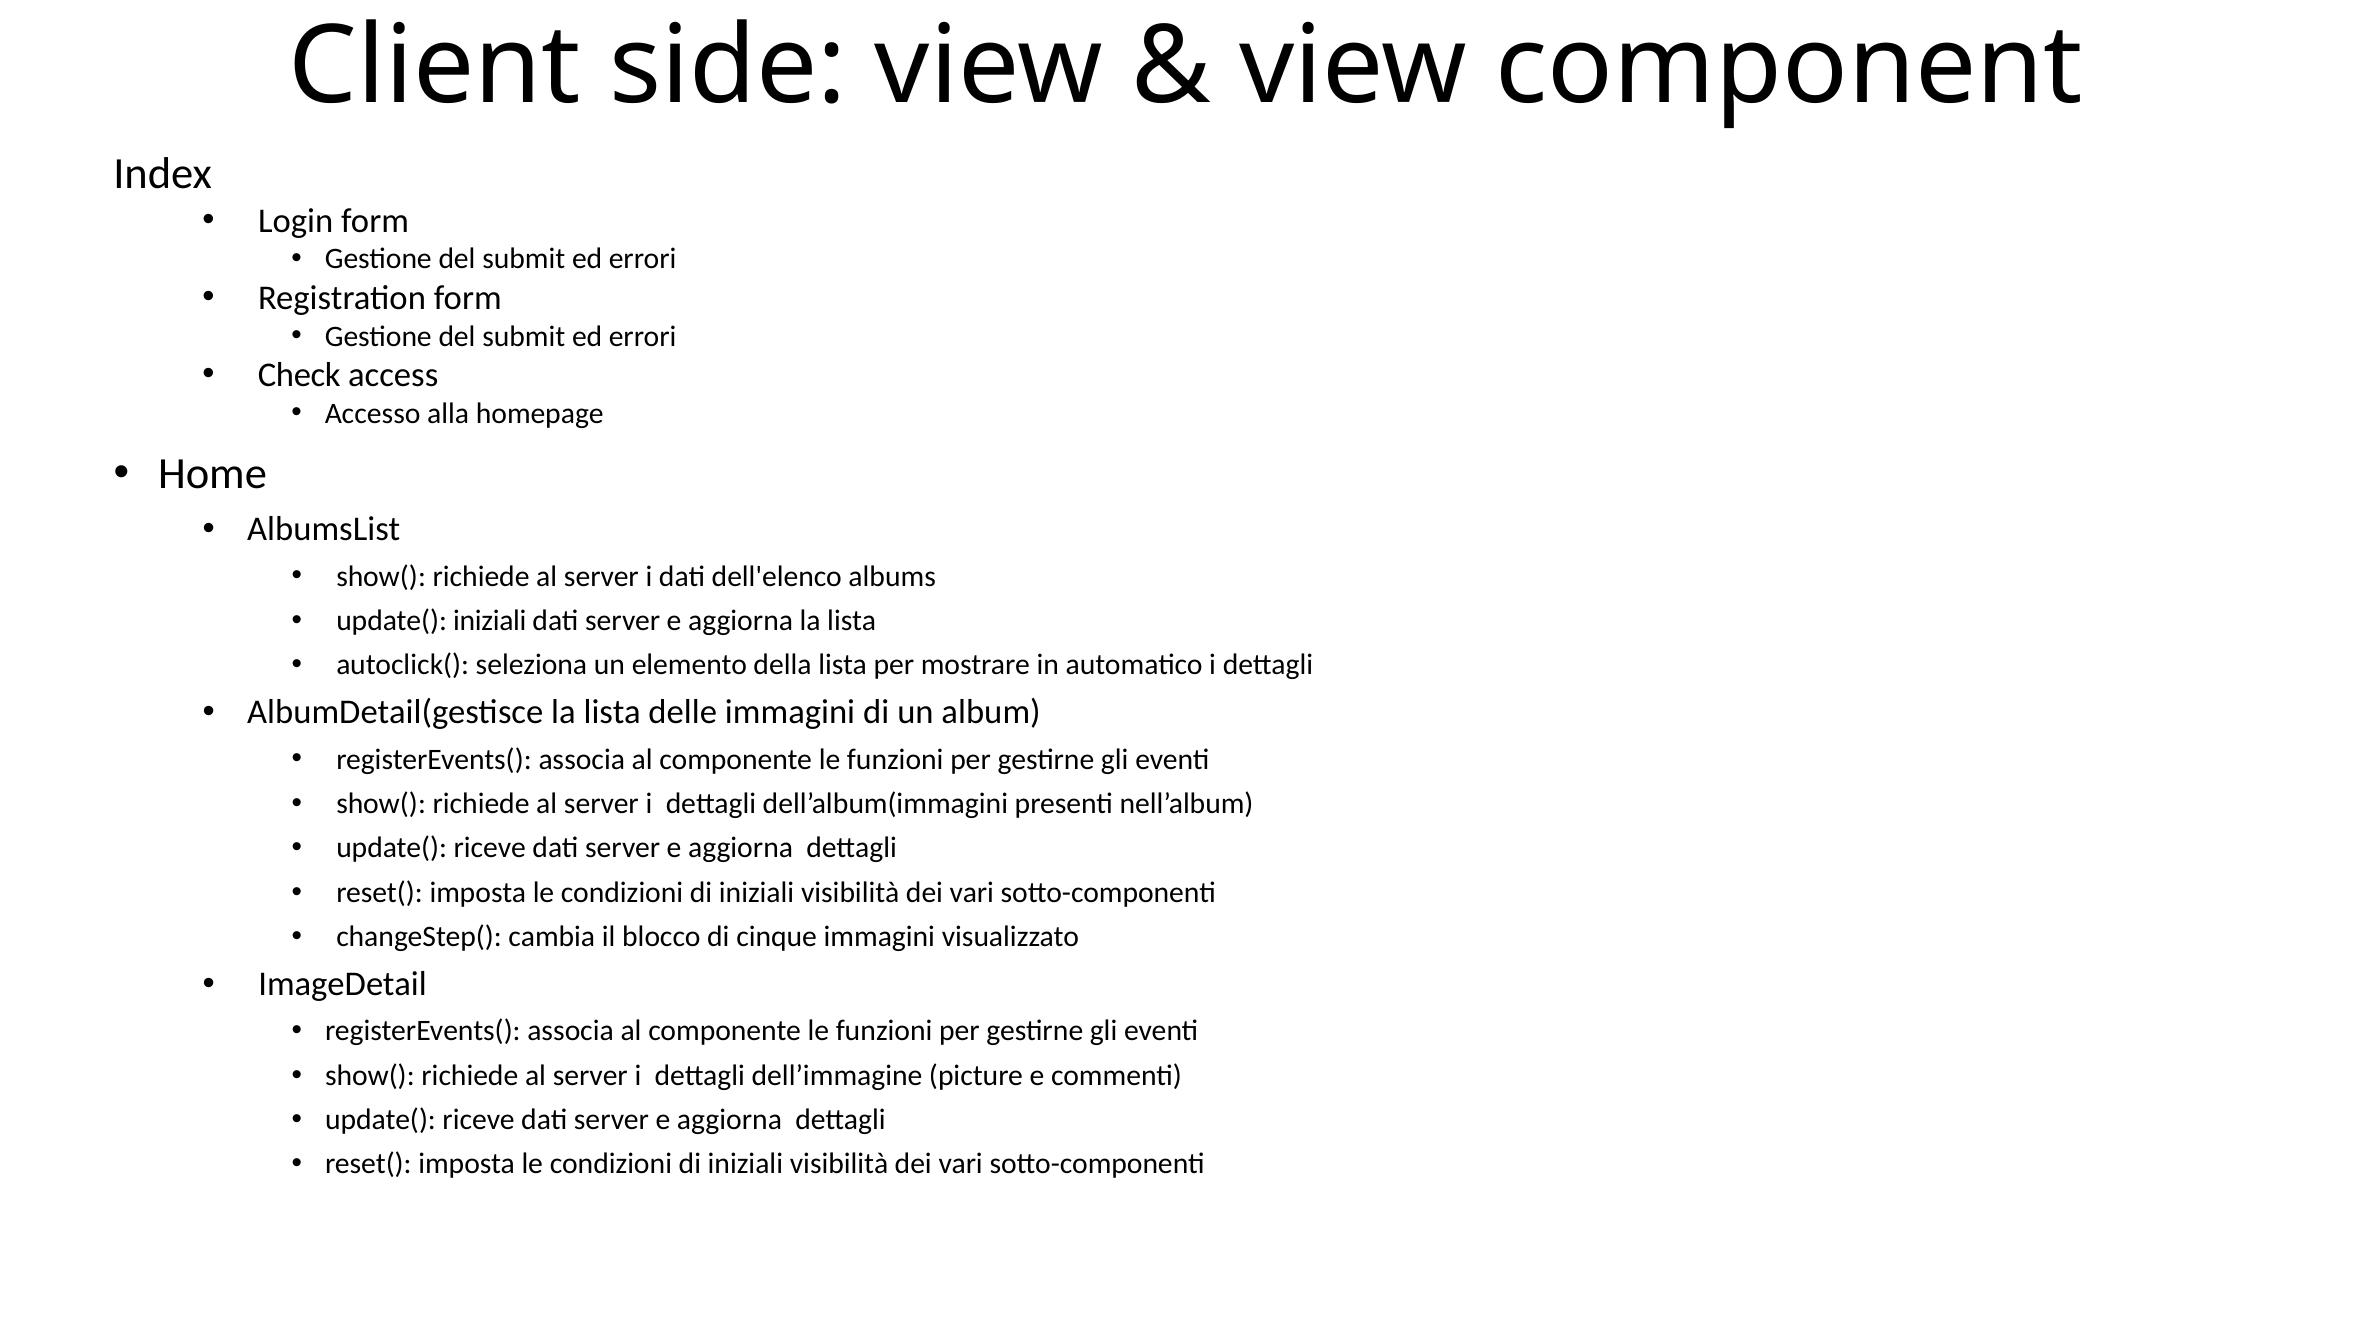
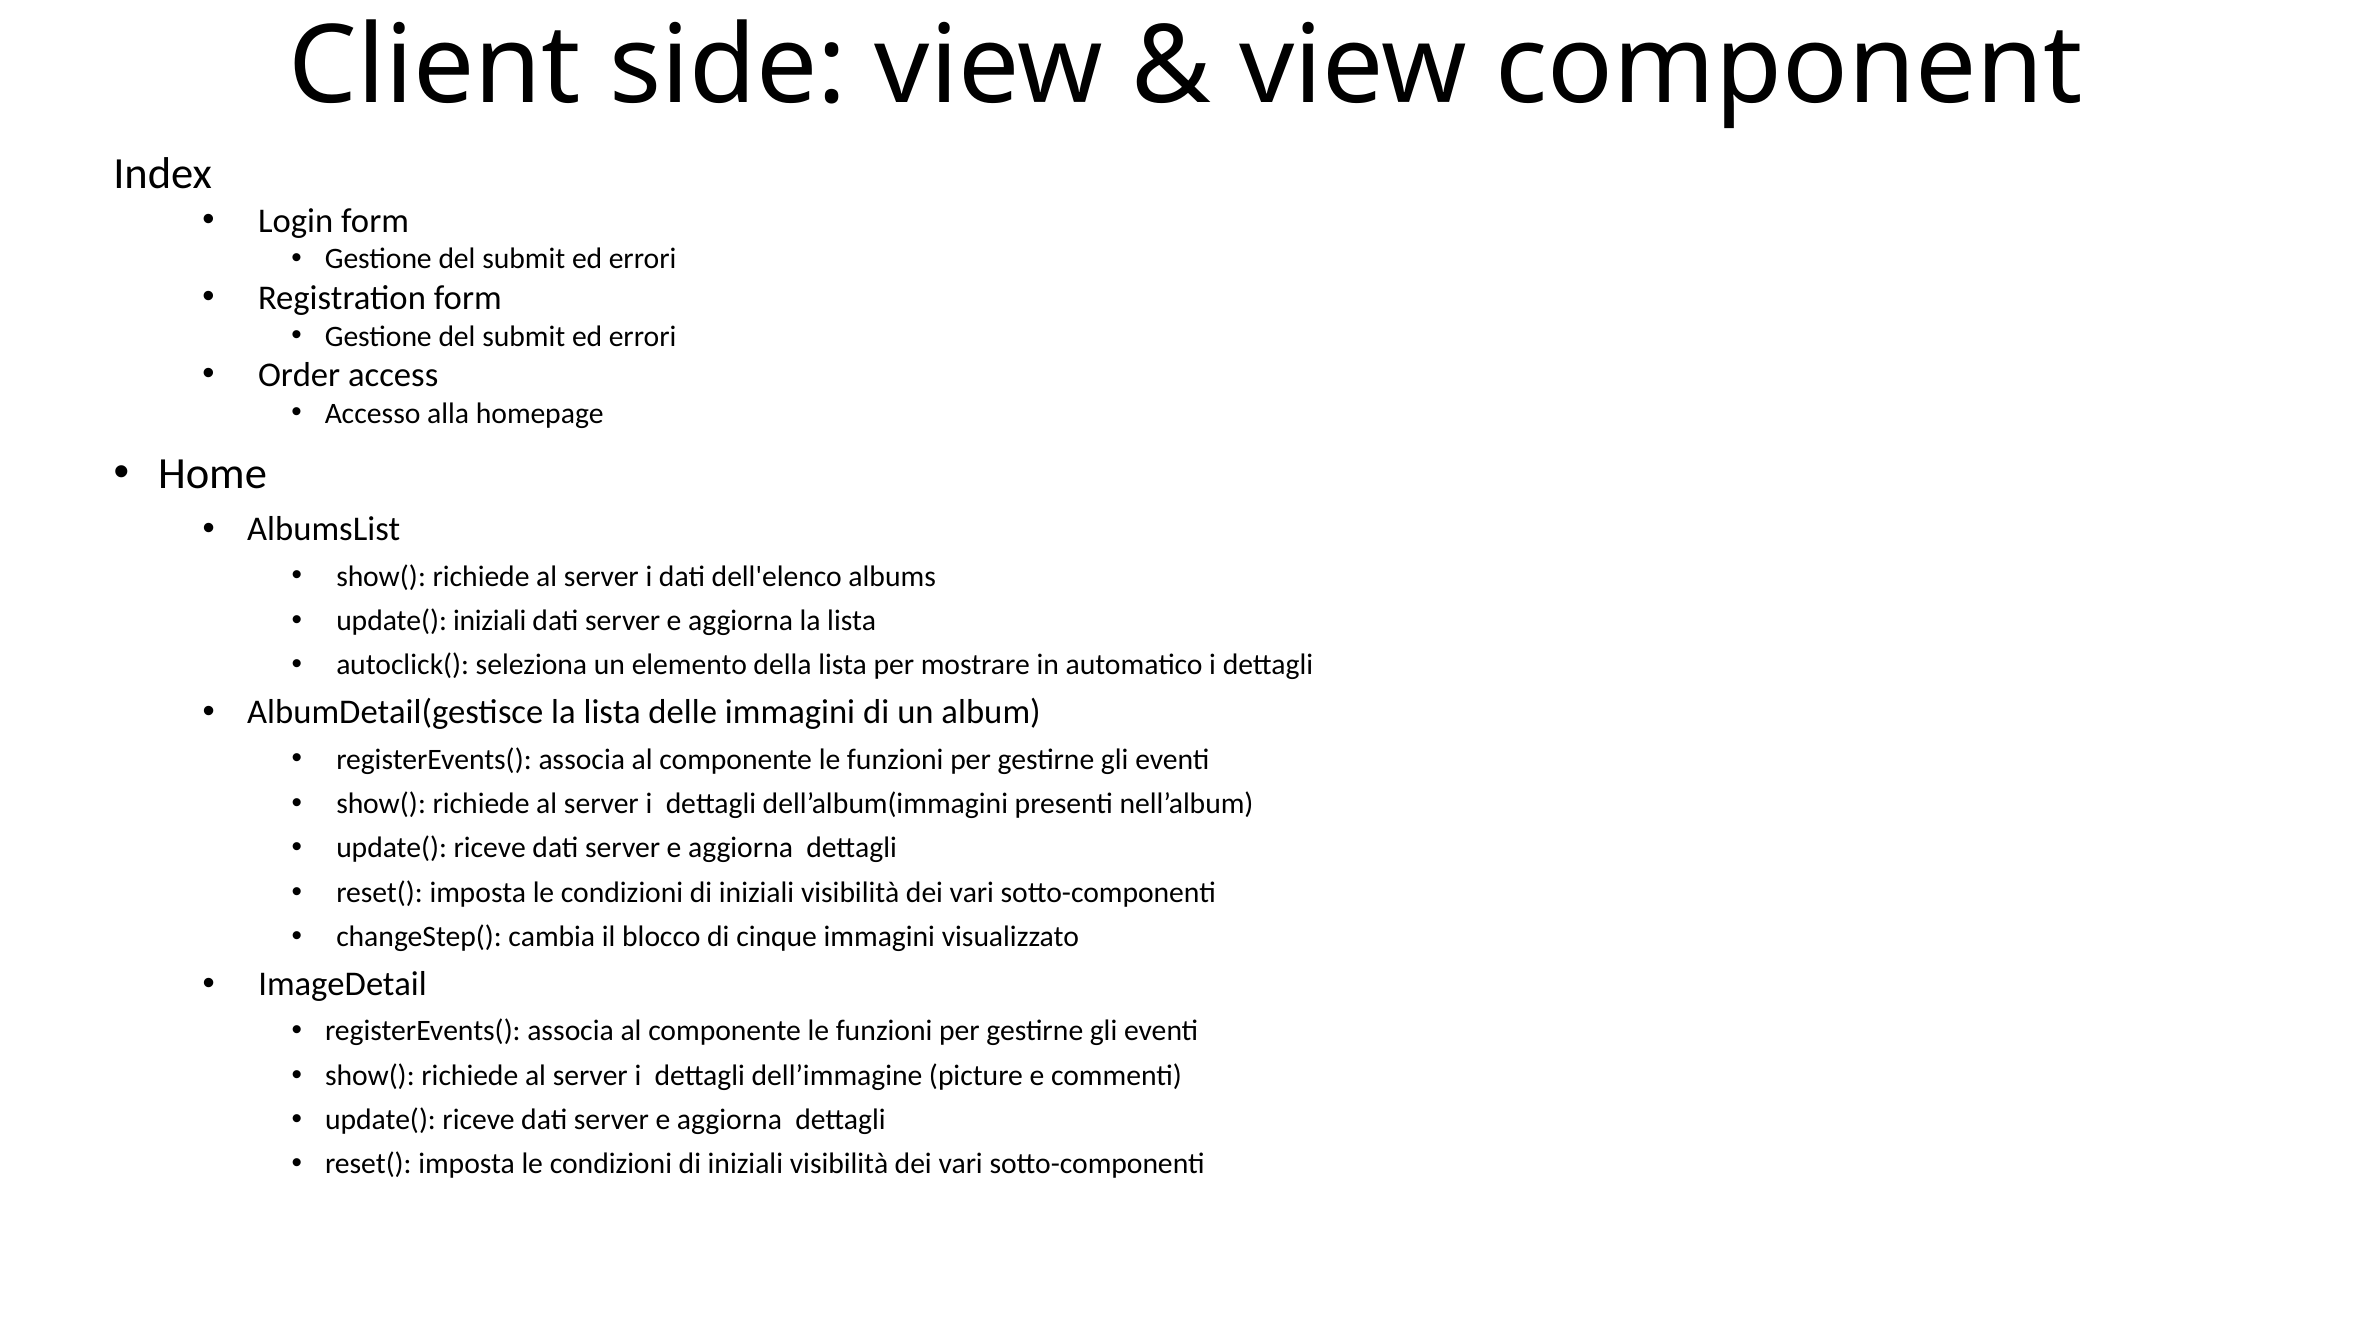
Check: Check -> Order
